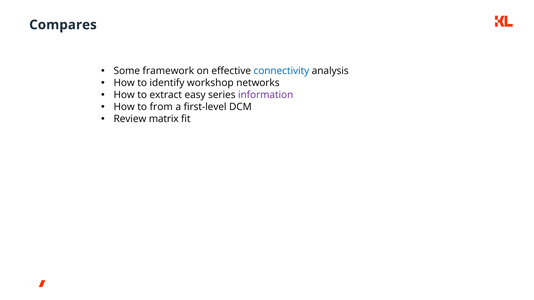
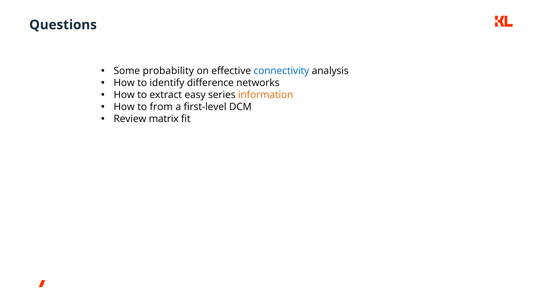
Compares: Compares -> Questions
framework: framework -> probability
workshop: workshop -> difference
information colour: purple -> orange
